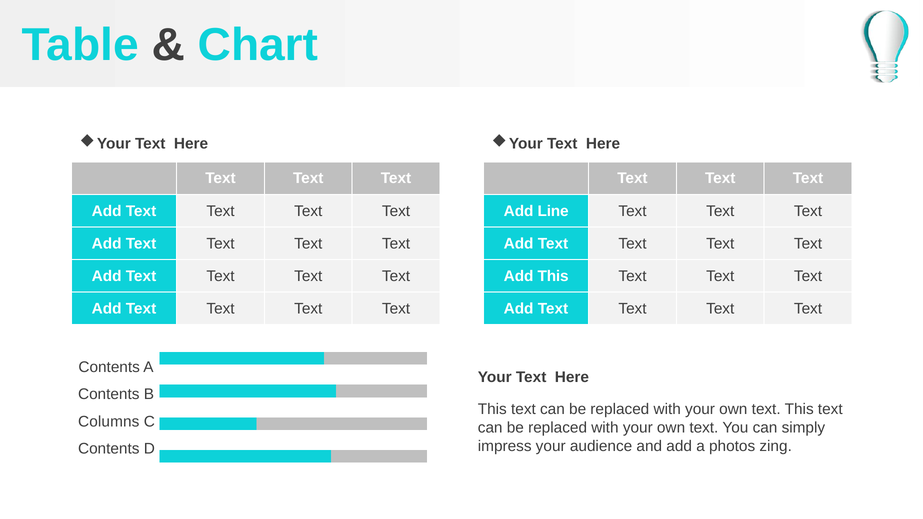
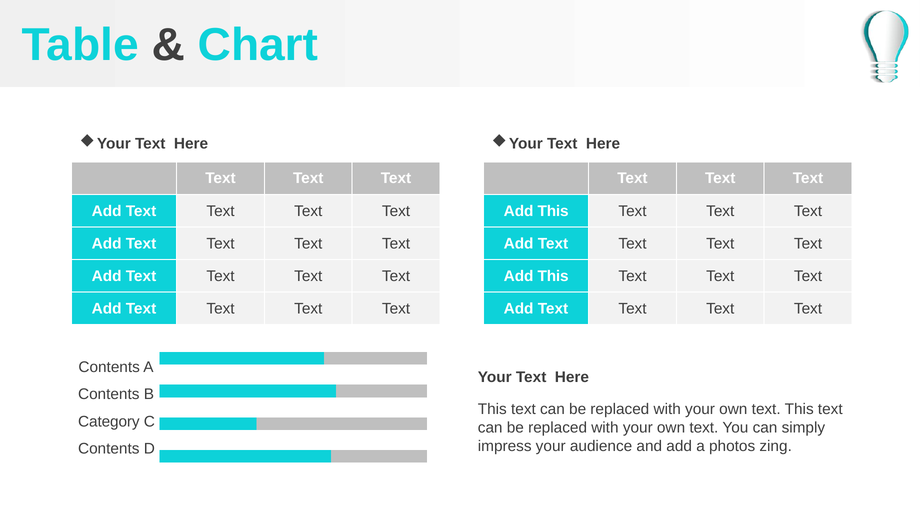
Line at (553, 211): Line -> This
Columns: Columns -> Category
